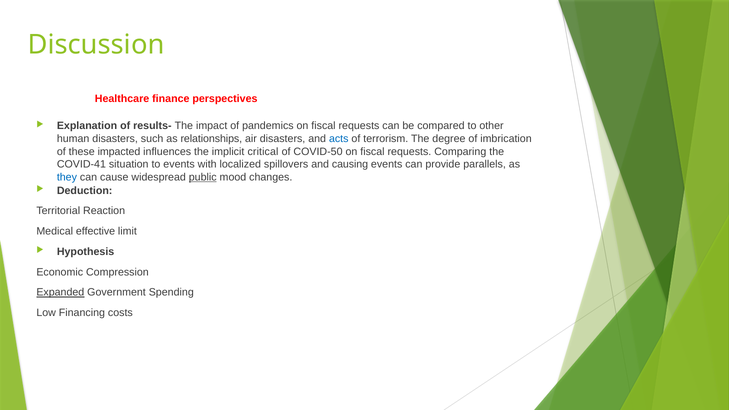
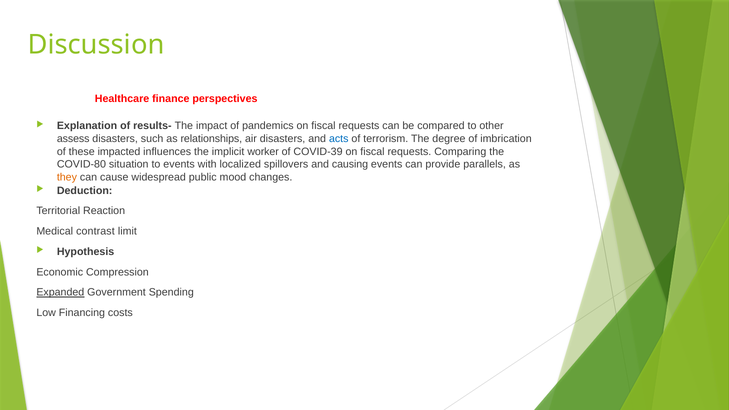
human: human -> assess
critical: critical -> worker
COVID-50: COVID-50 -> COVID-39
COVID-41: COVID-41 -> COVID-80
they colour: blue -> orange
public underline: present -> none
effective: effective -> contrast
